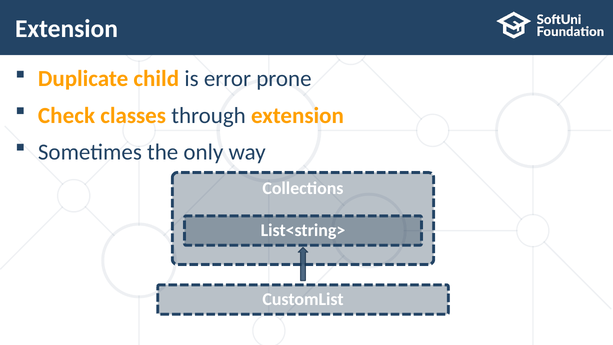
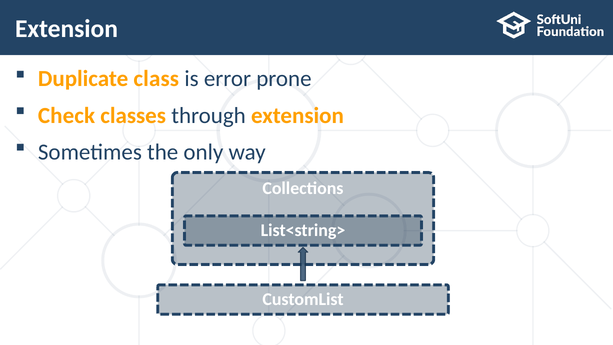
child: child -> class
